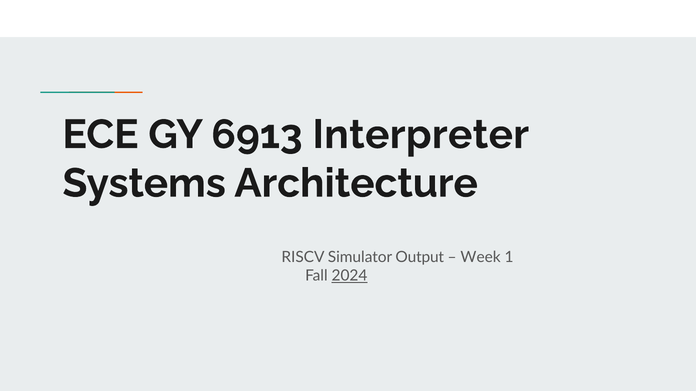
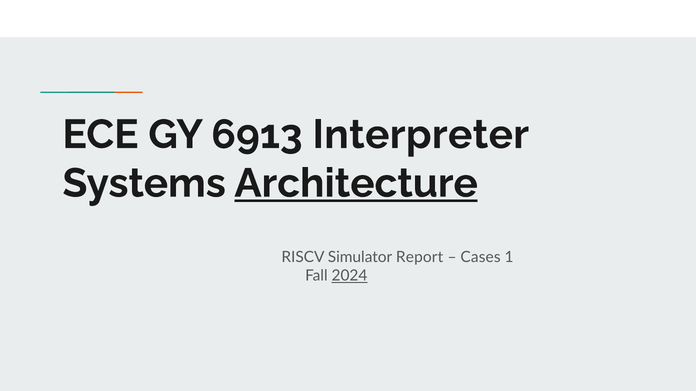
Architecture underline: none -> present
Output: Output -> Report
Week: Week -> Cases
